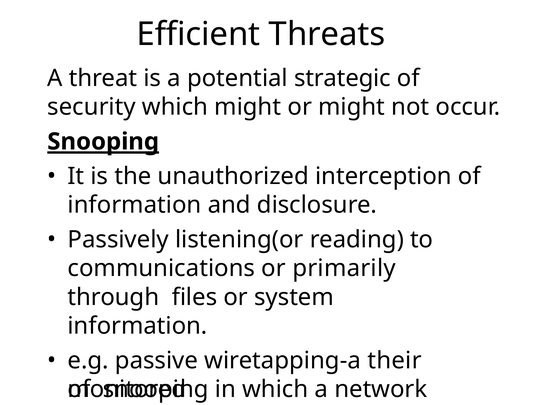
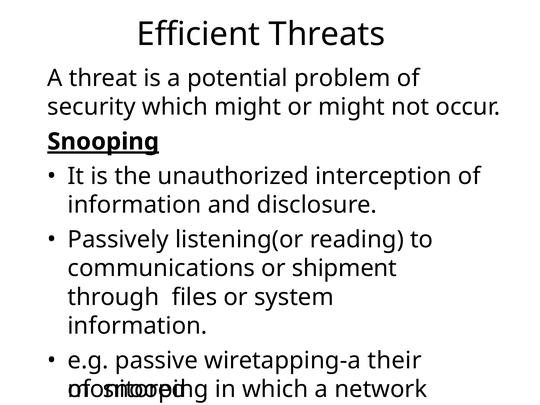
strategic: strategic -> problem
primarily: primarily -> shipment
